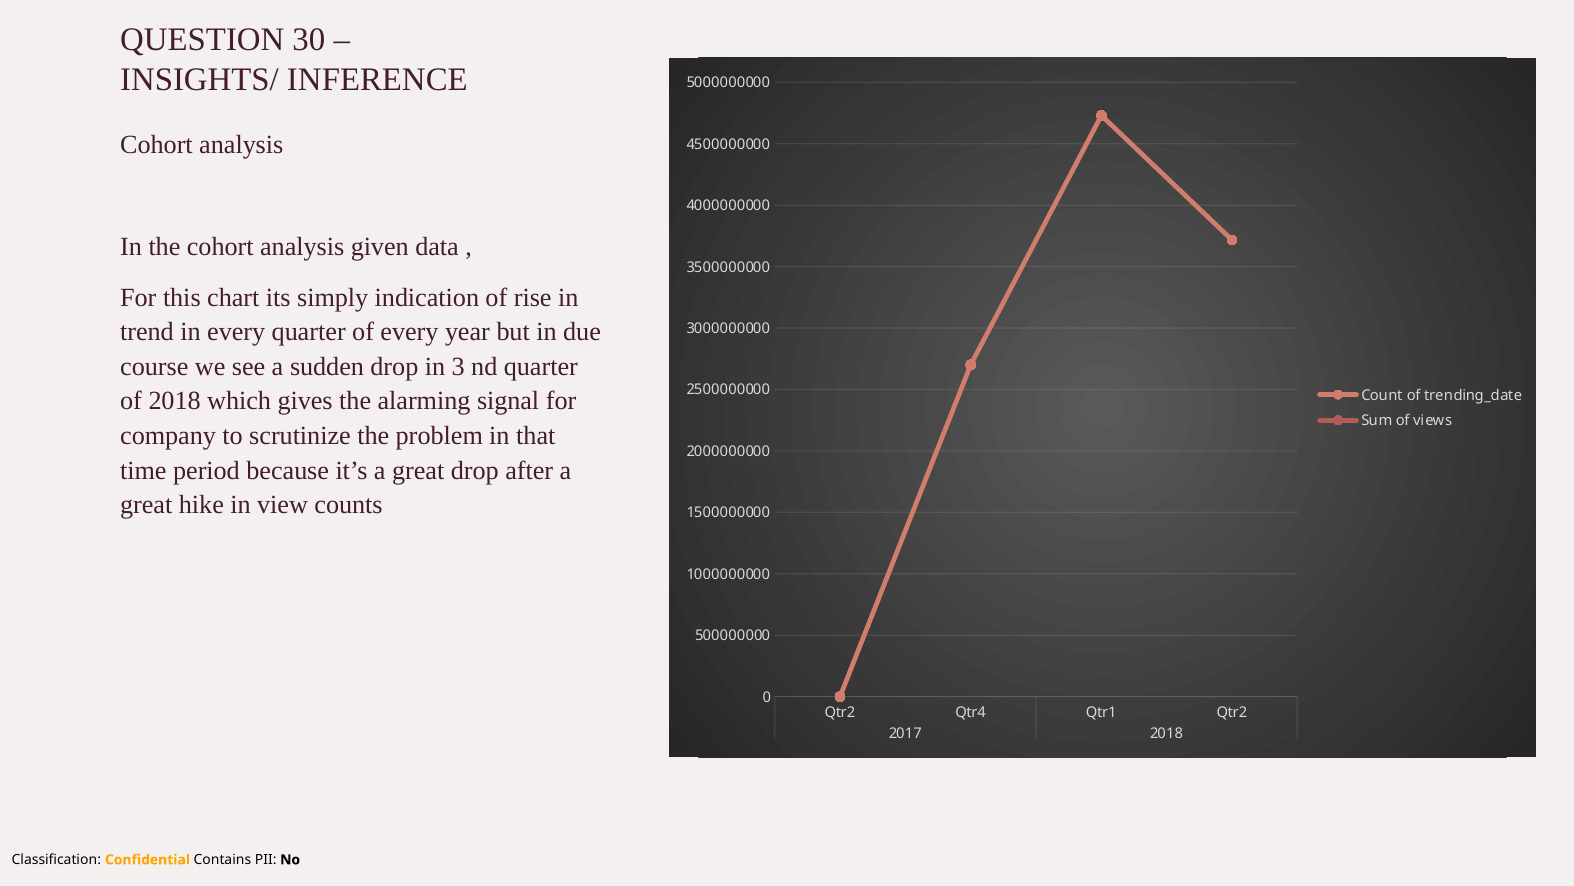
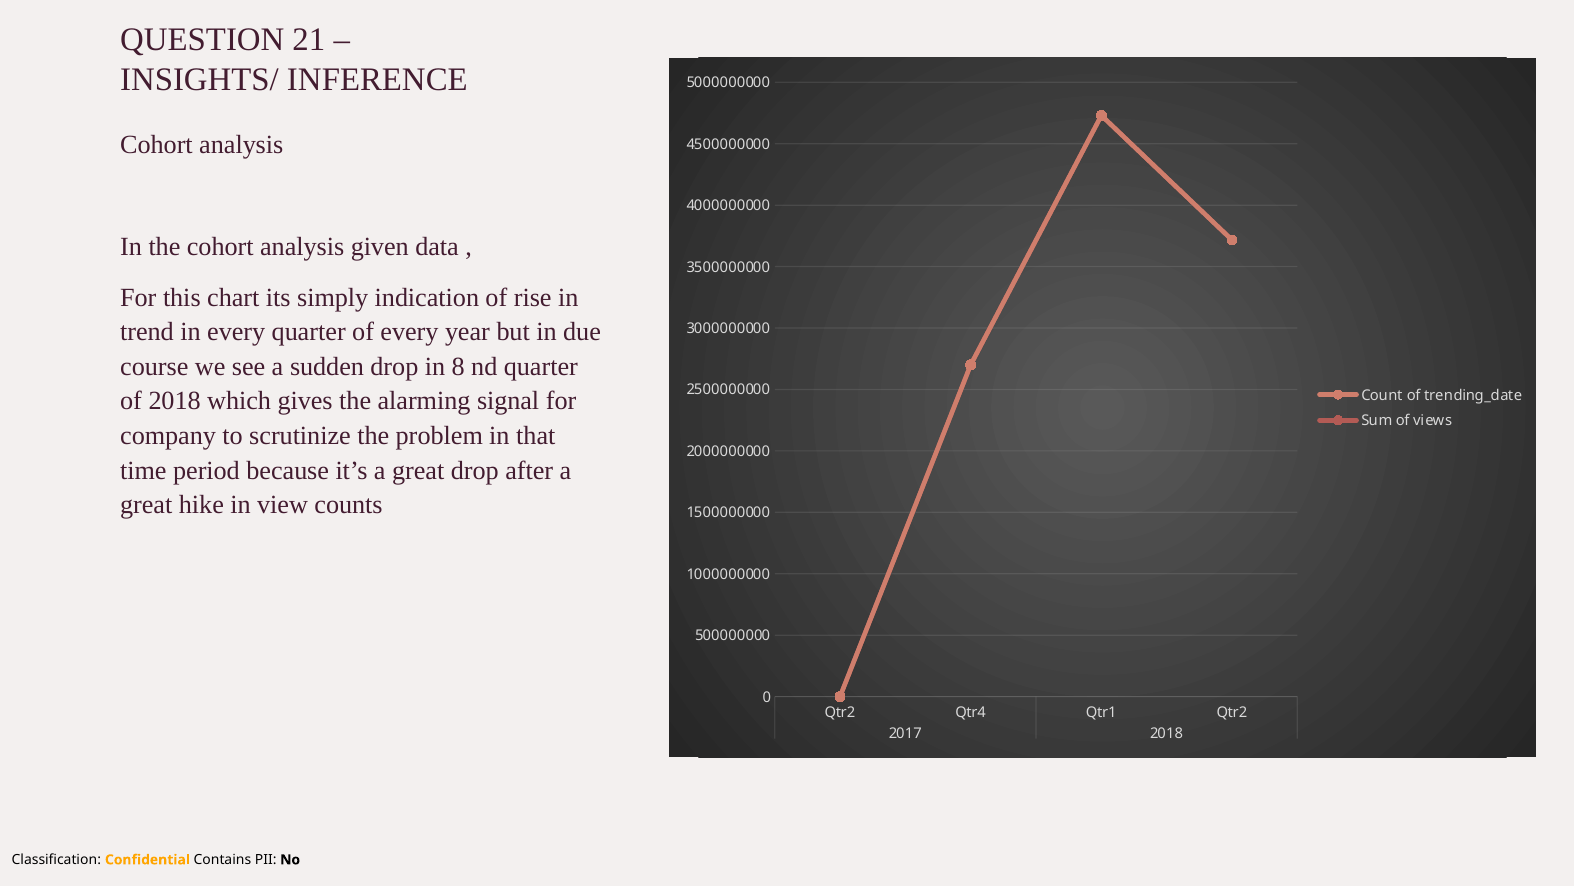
30: 30 -> 21
3: 3 -> 8
